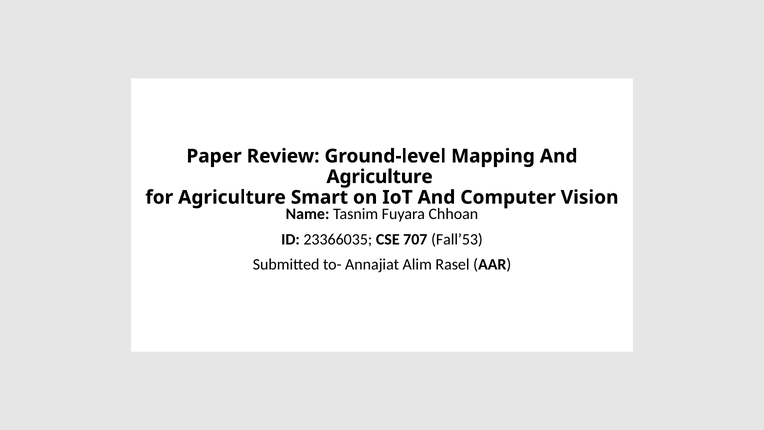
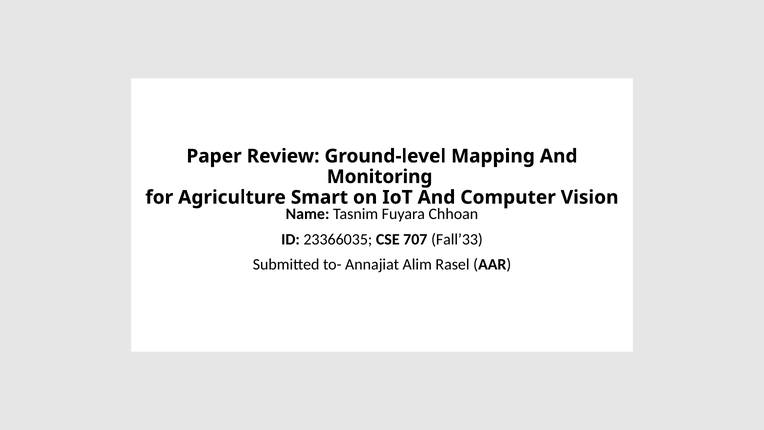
Agriculture at (380, 177): Agriculture -> Monitoring
Fall’53: Fall’53 -> Fall’33
